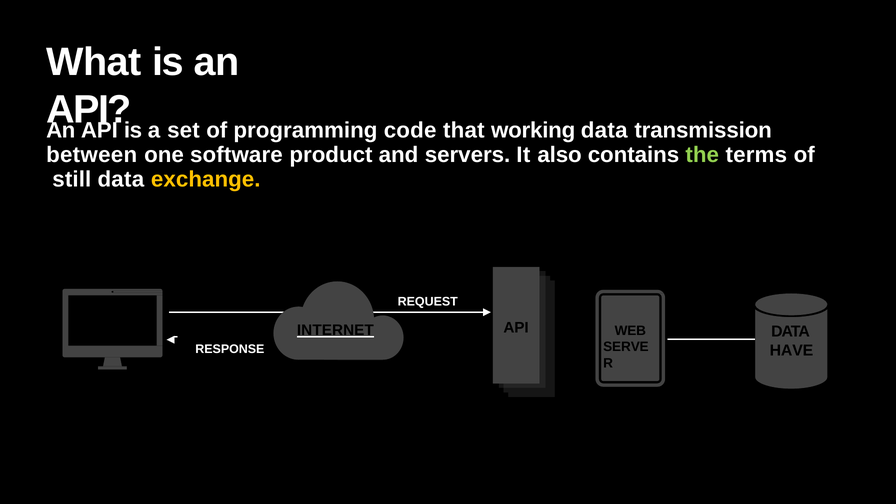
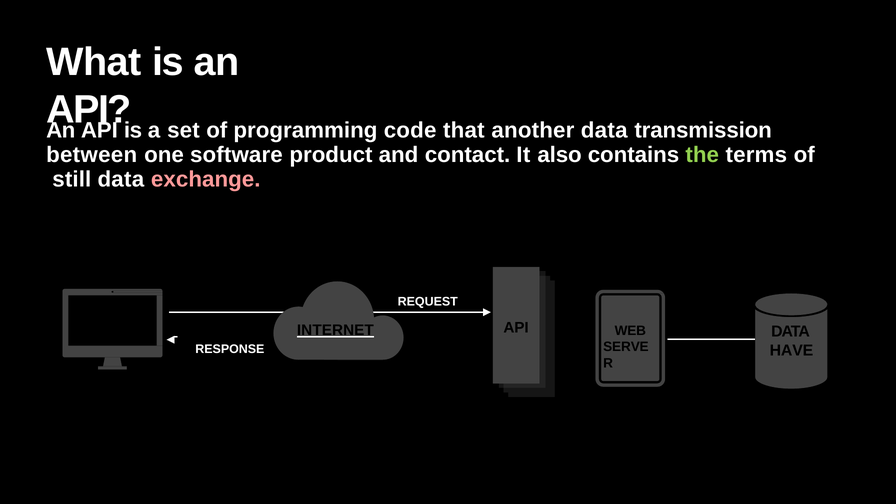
working: working -> another
servers: servers -> contact
exchange colour: yellow -> pink
